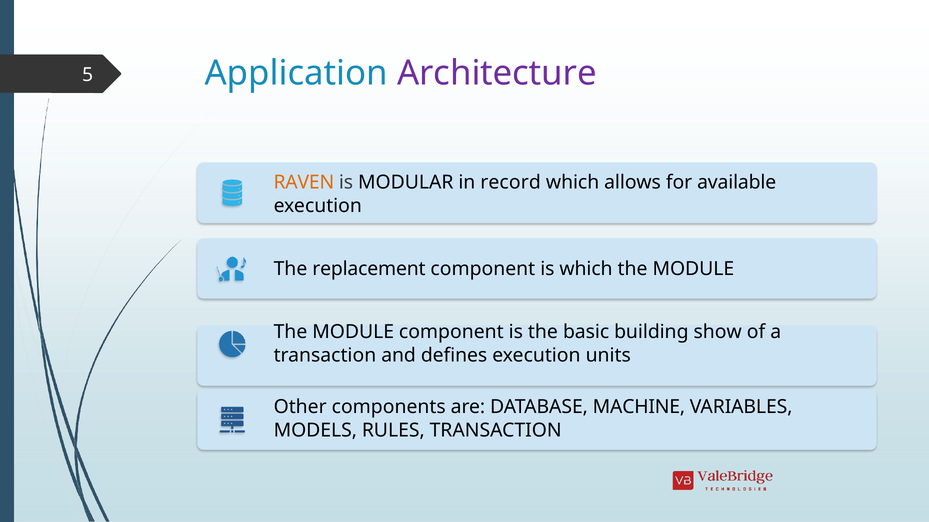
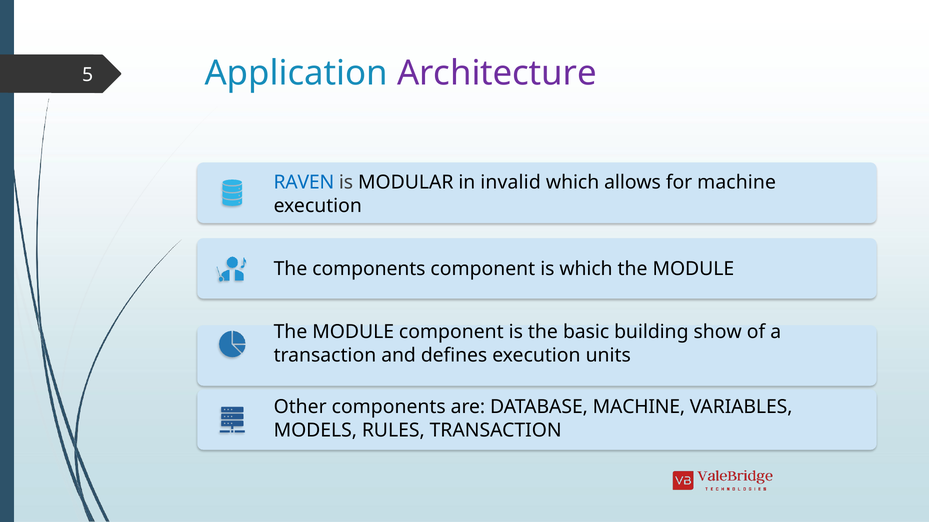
RAVEN colour: orange -> blue
record: record -> invalid
for available: available -> machine
The replacement: replacement -> components
